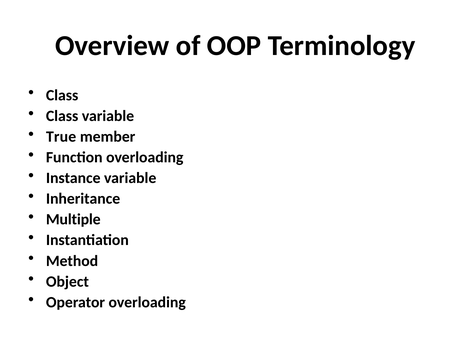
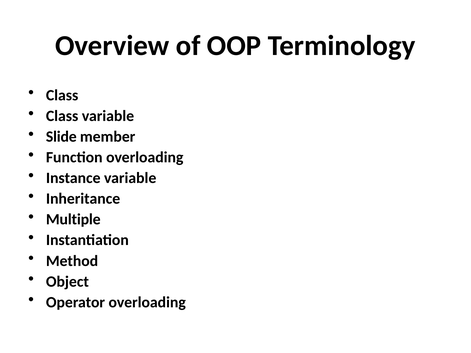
True: True -> Slide
